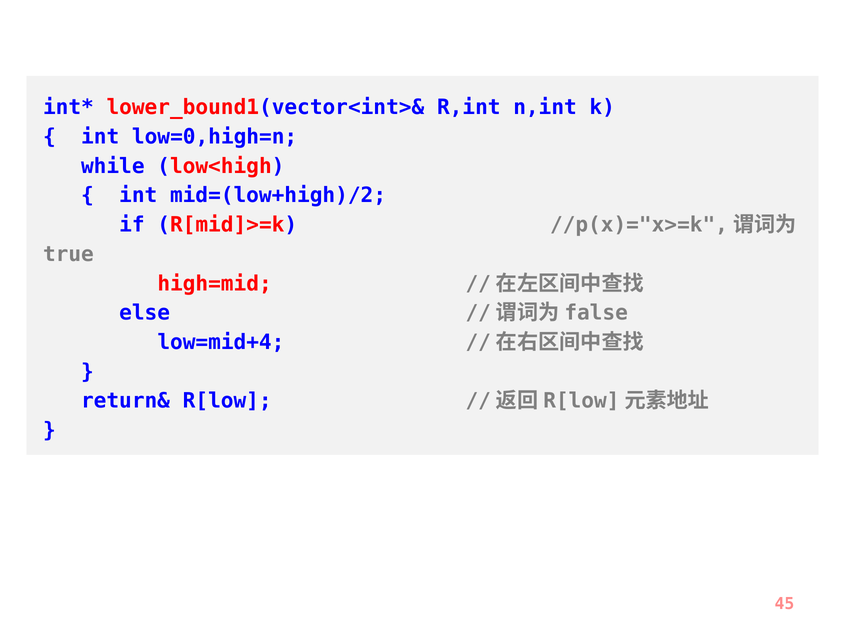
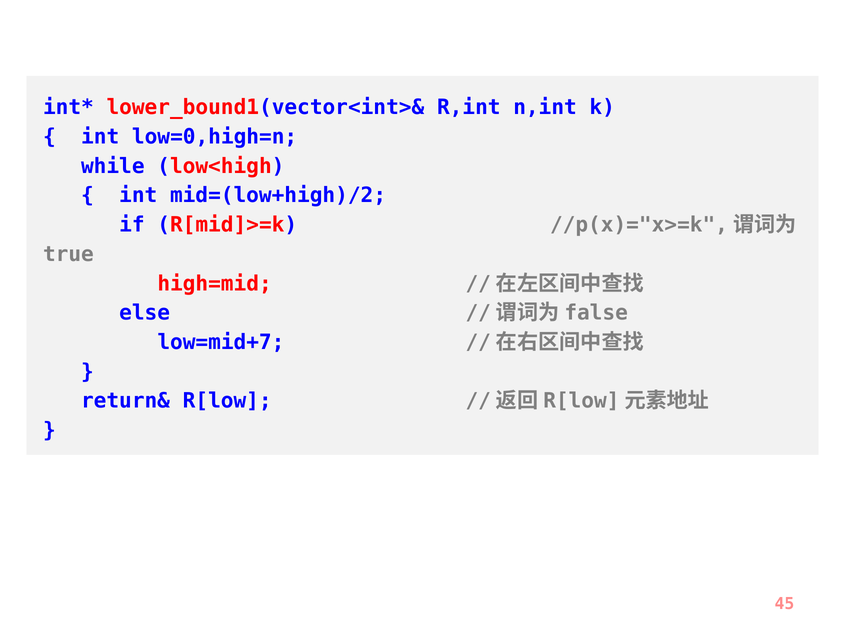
low=mid+4: low=mid+4 -> low=mid+7
